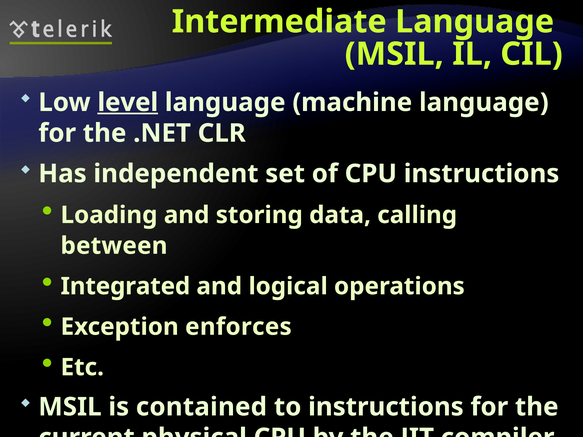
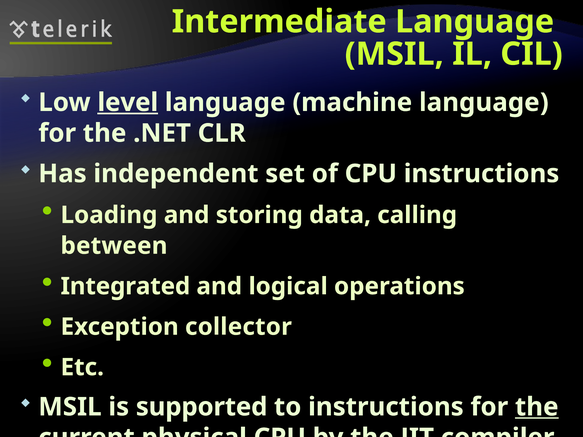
enforces: enforces -> collector
contained: contained -> supported
the at (537, 407) underline: none -> present
